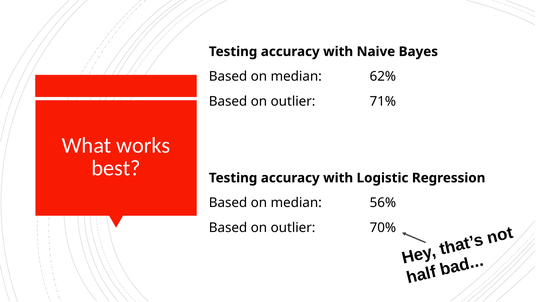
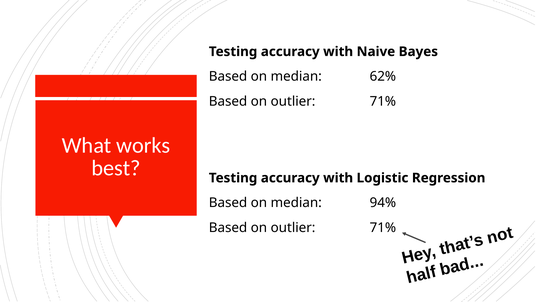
56%: 56% -> 94%
70% at (383, 227): 70% -> 71%
